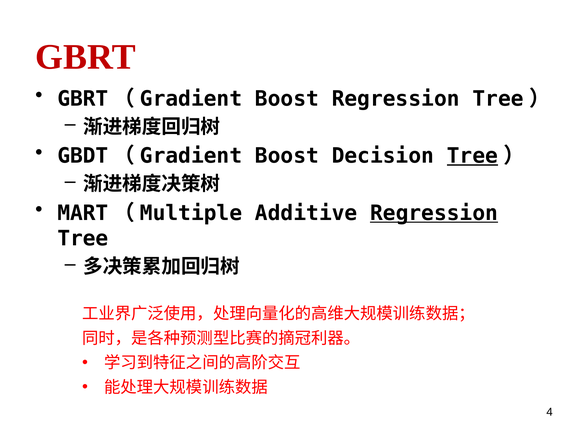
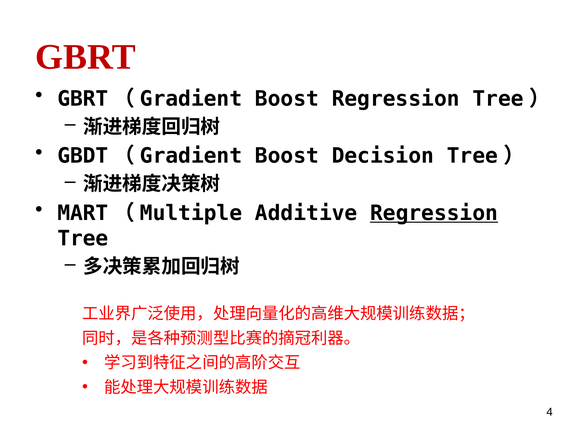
Tree at (472, 156) underline: present -> none
